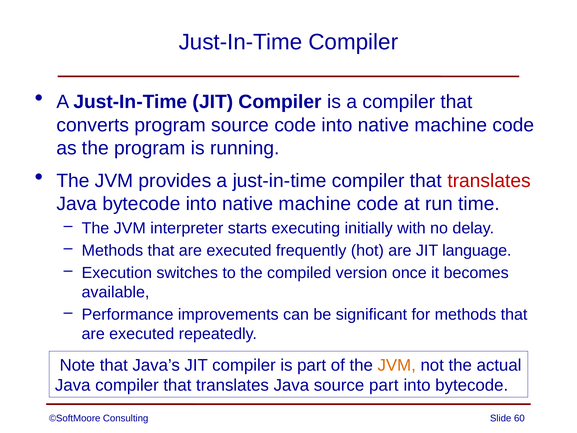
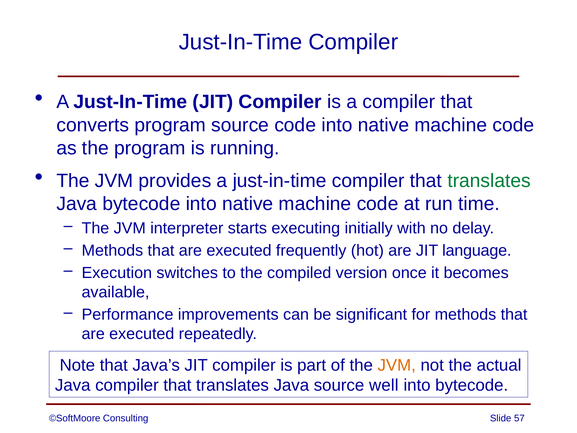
translates at (489, 181) colour: red -> green
source part: part -> well
60: 60 -> 57
